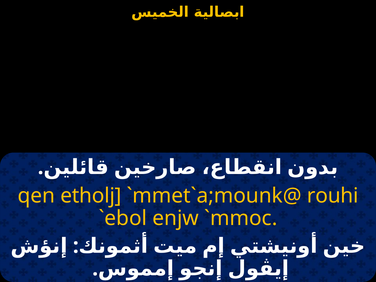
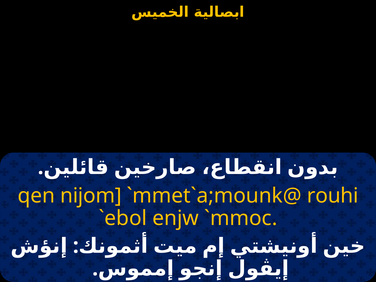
etholj: etholj -> nijom
